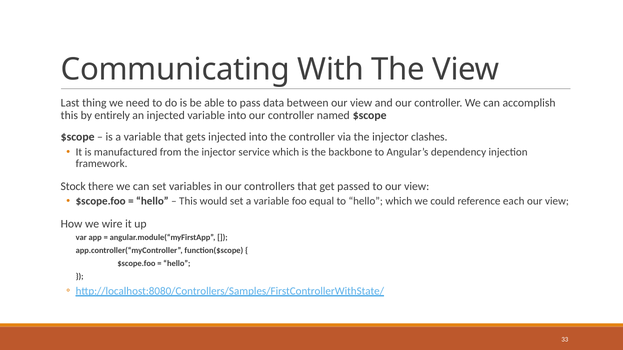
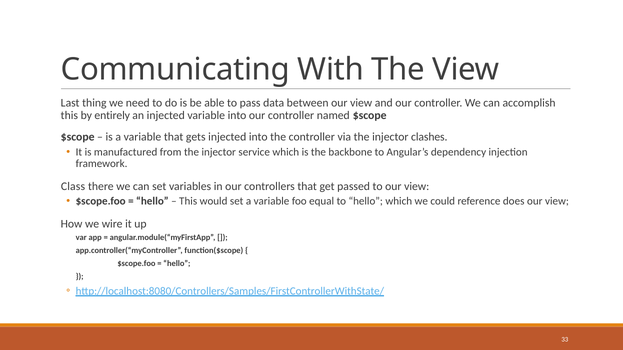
Stock: Stock -> Class
each: each -> does
